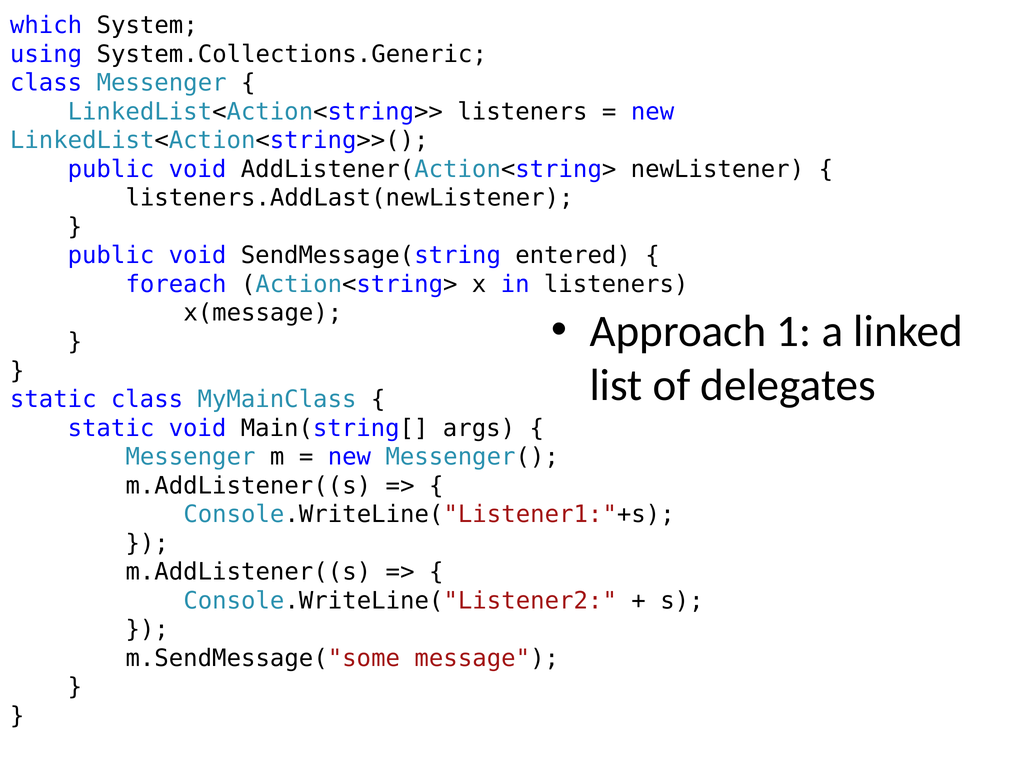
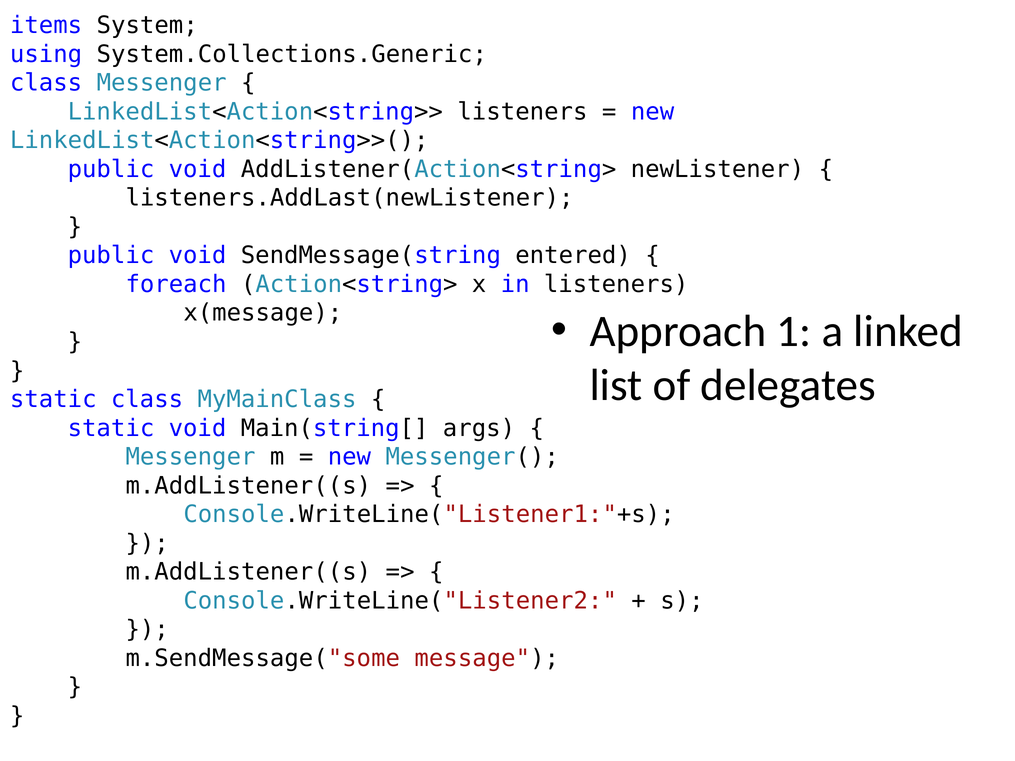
which: which -> items
